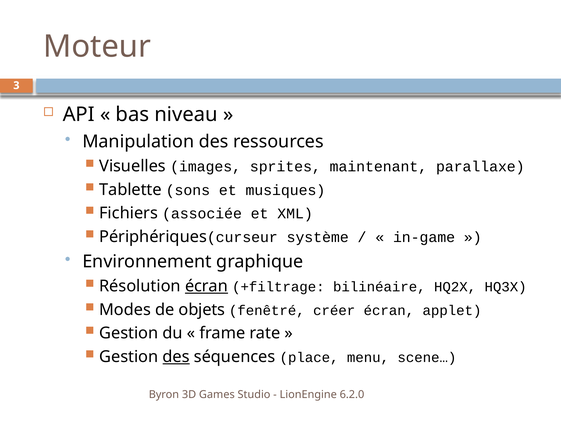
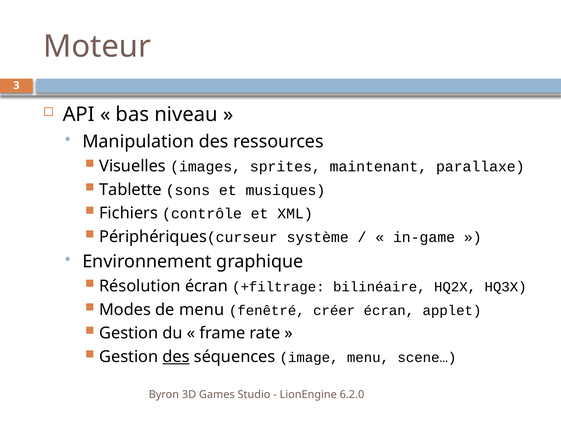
associée: associée -> contrôle
écran at (206, 286) underline: present -> none
de objets: objets -> menu
place: place -> image
